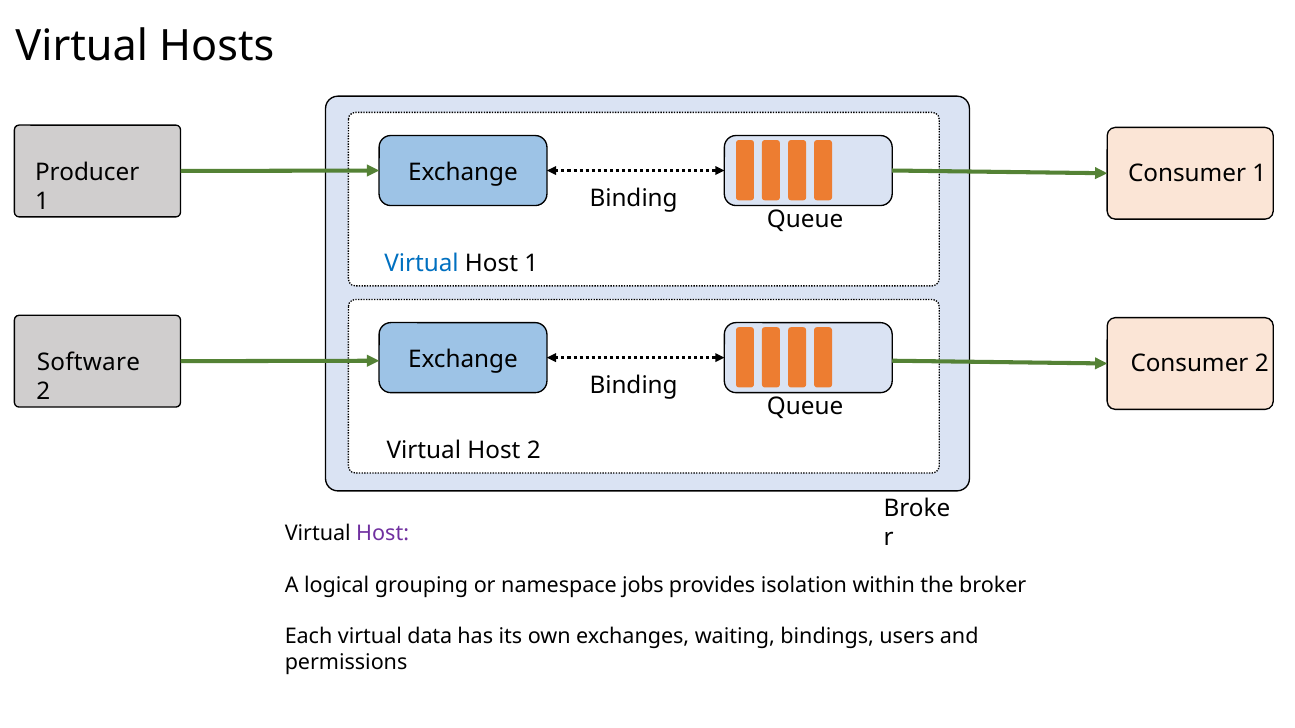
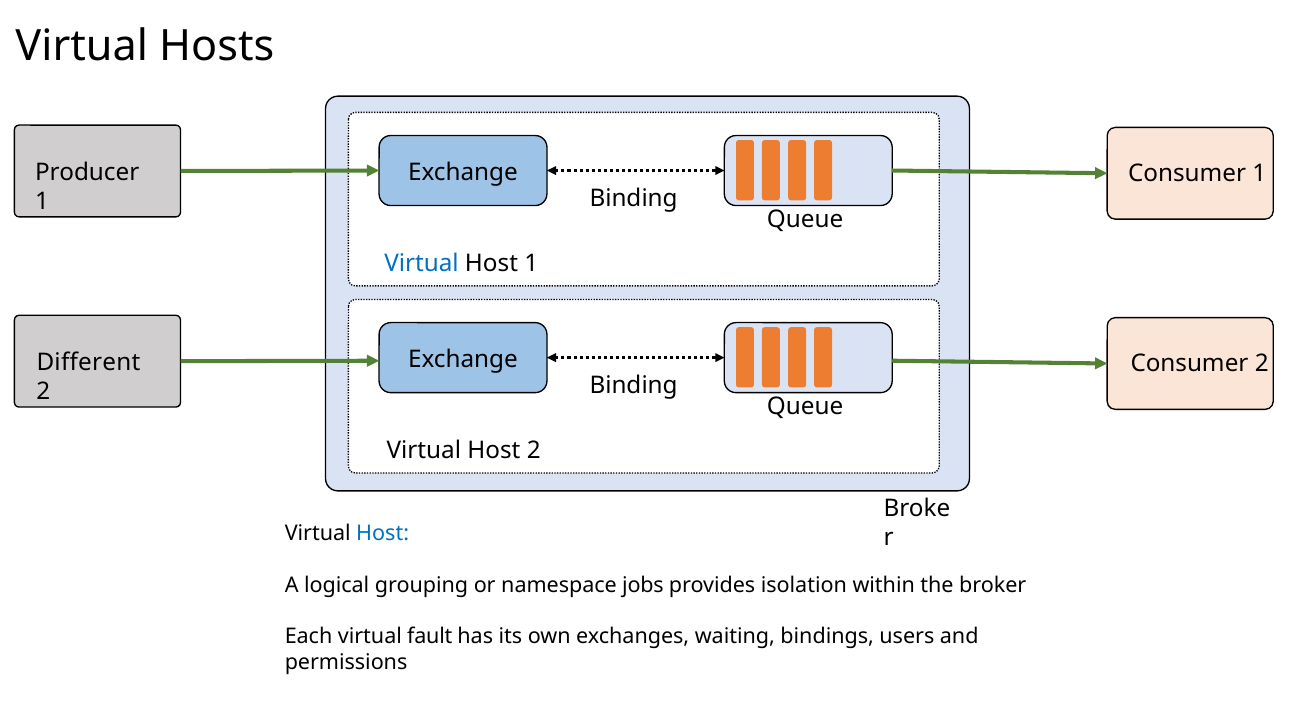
Software: Software -> Different
Host at (383, 534) colour: purple -> blue
data: data -> fault
